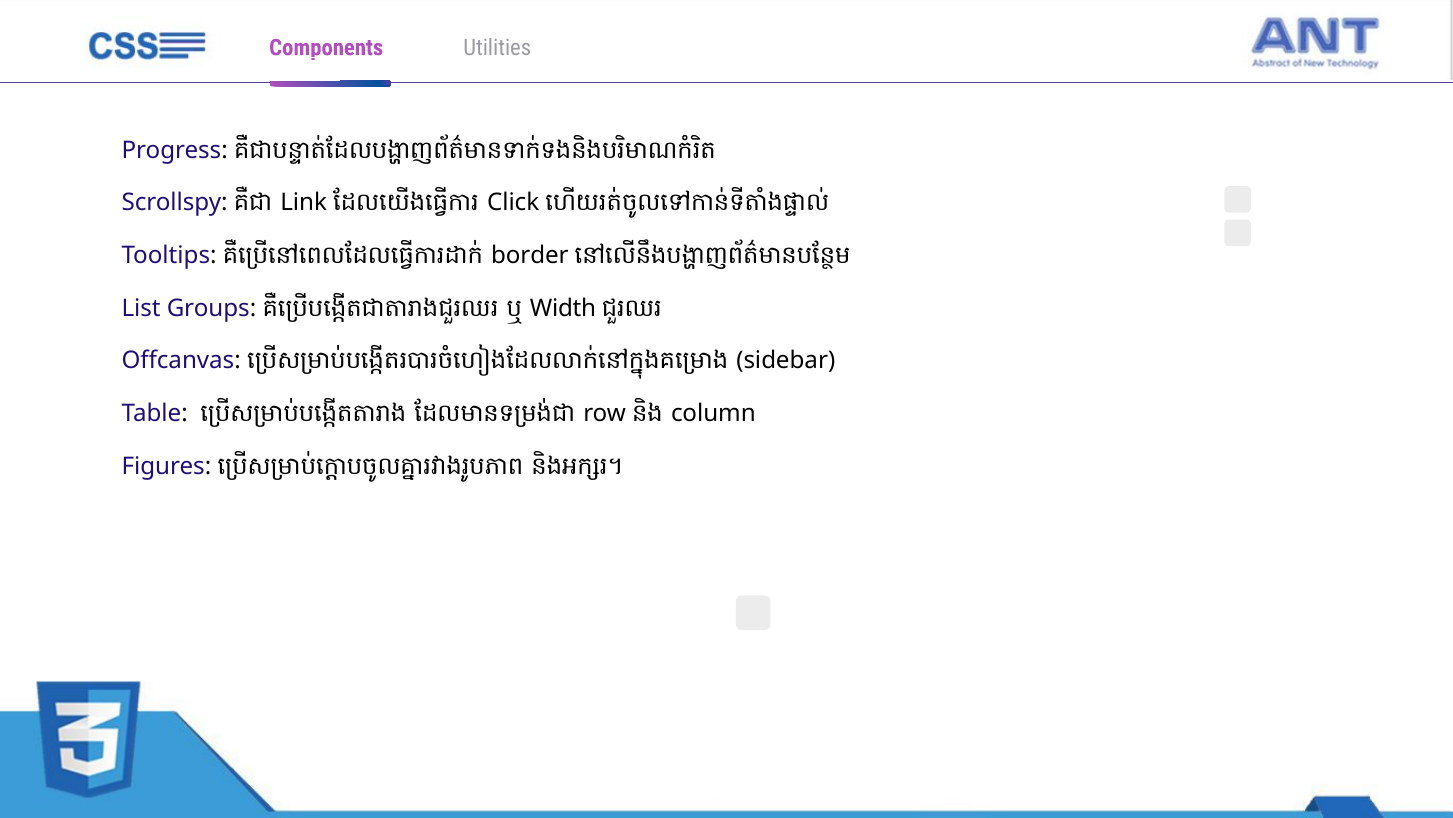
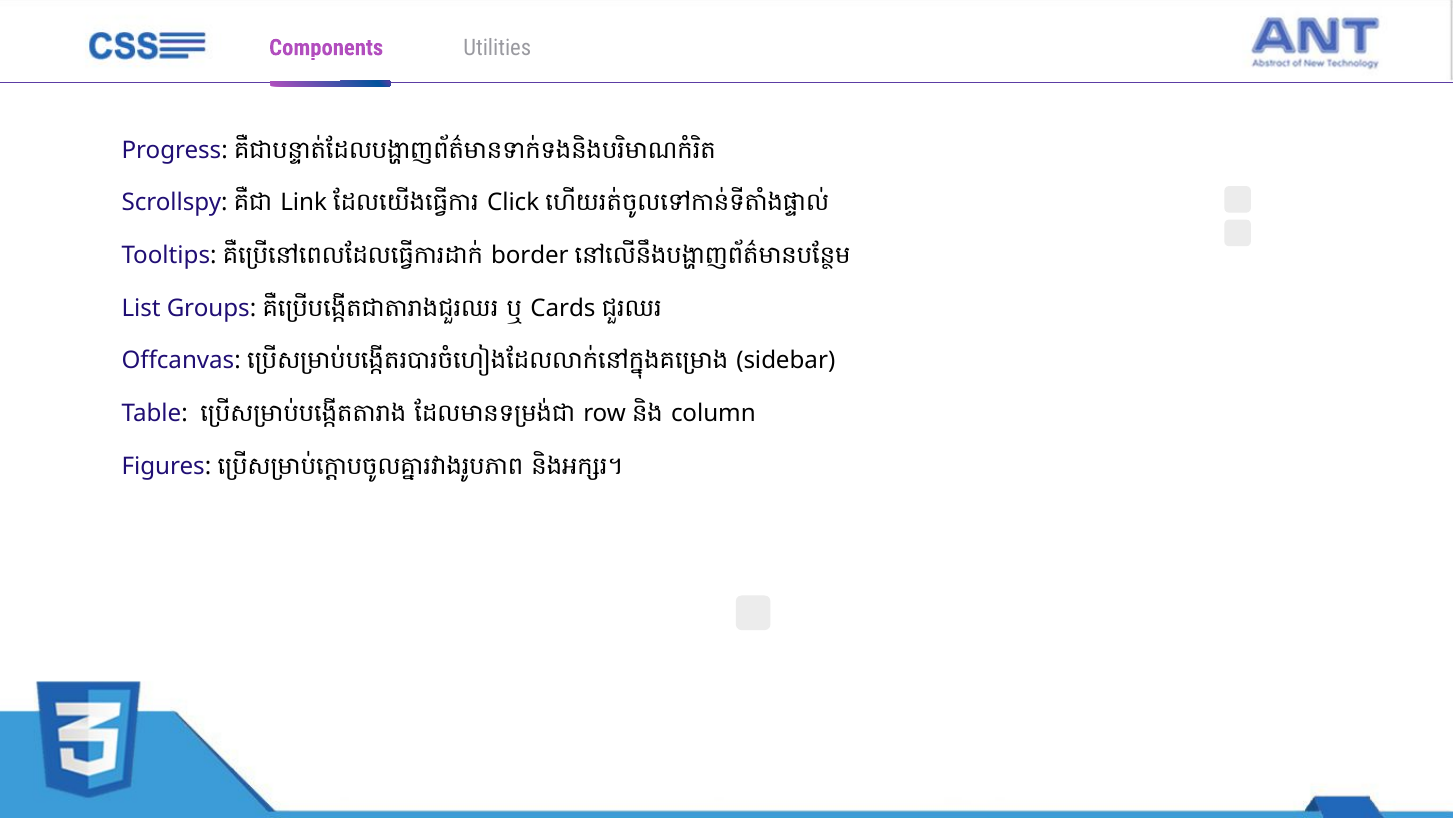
Width: Width -> Cards
